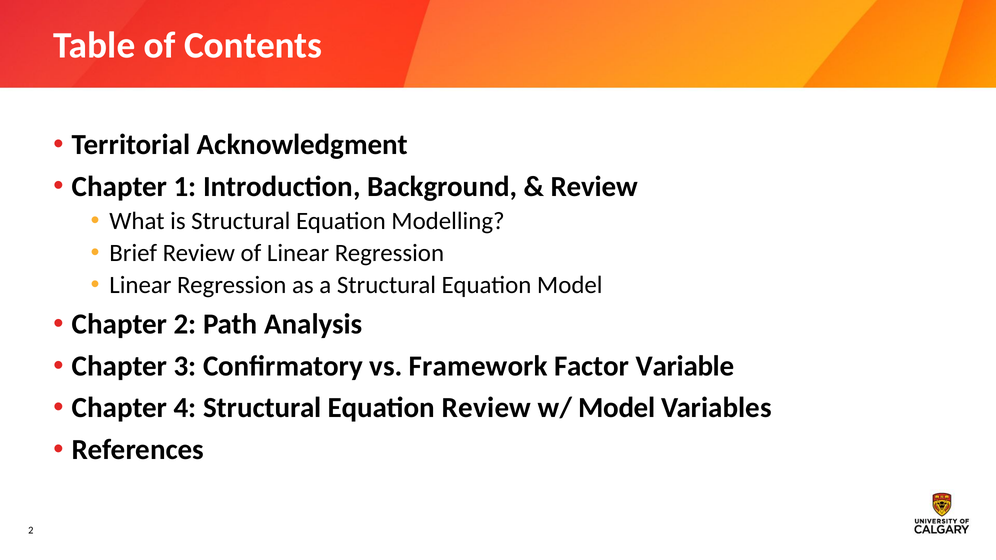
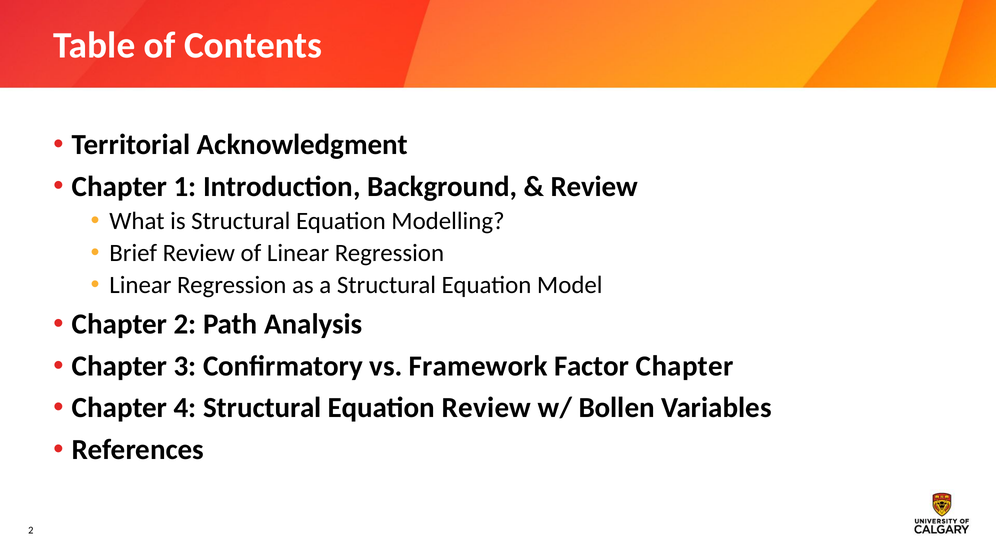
Factor Variable: Variable -> Chapter
w/ Model: Model -> Bollen
